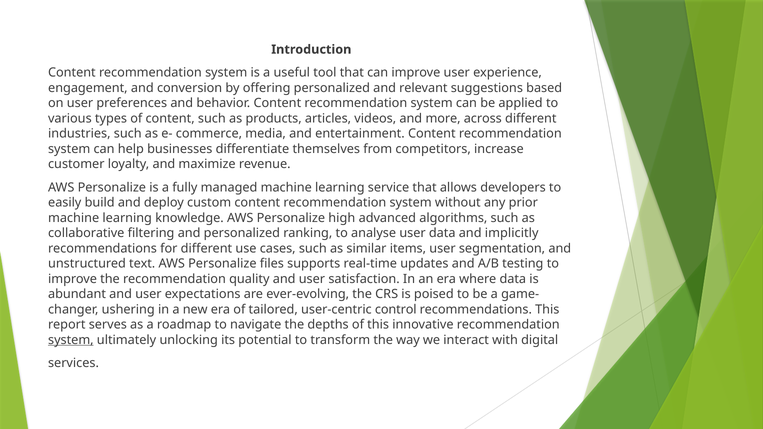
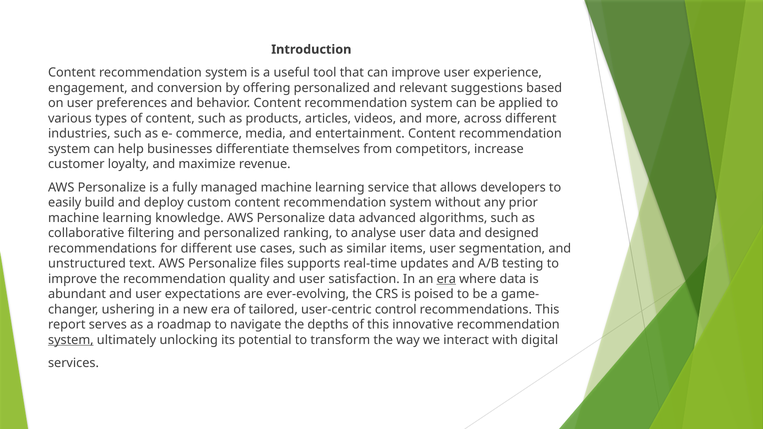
Personalize high: high -> data
implicitly: implicitly -> designed
era at (446, 279) underline: none -> present
